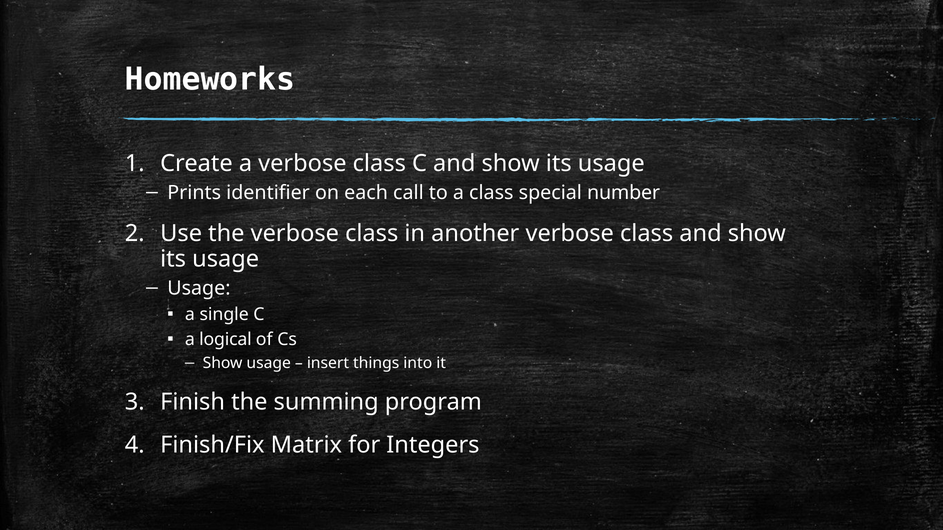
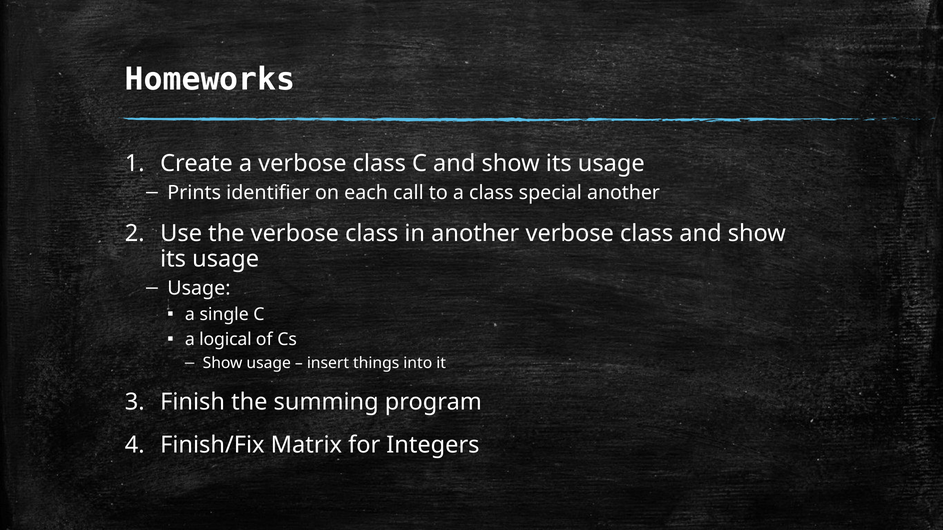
special number: number -> another
